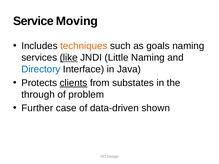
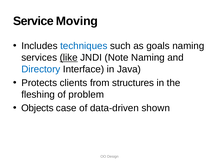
techniques colour: orange -> blue
Little: Little -> Note
clients underline: present -> none
substates: substates -> structures
through: through -> fleshing
Further: Further -> Objects
